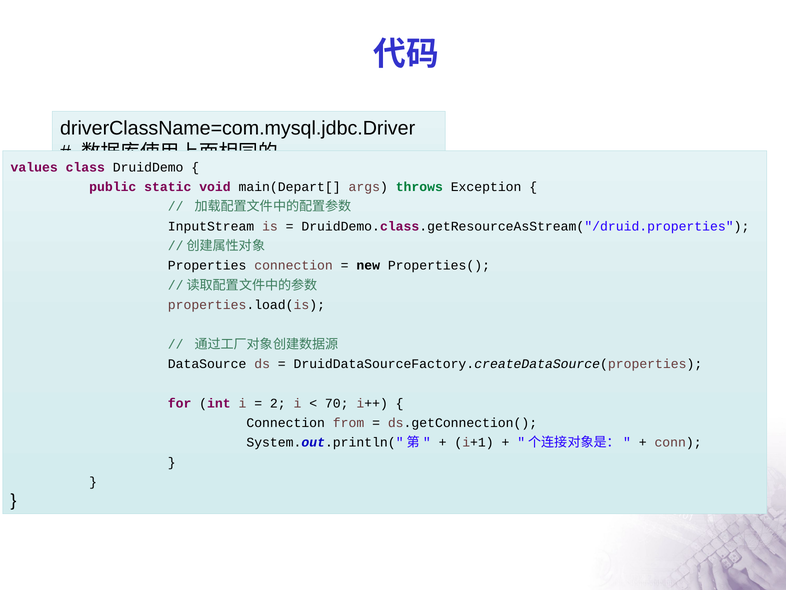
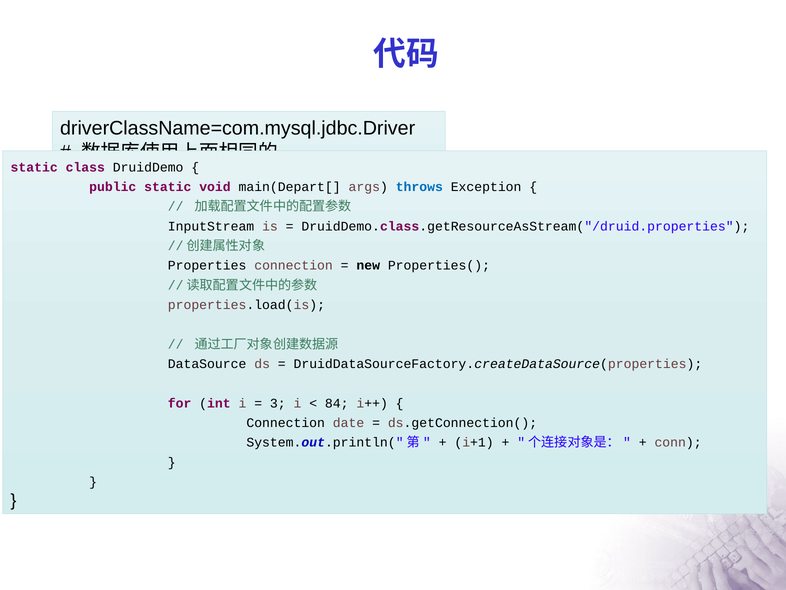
values at (34, 167): values -> static
throws colour: green -> blue
2: 2 -> 3
70: 70 -> 84
from: from -> date
